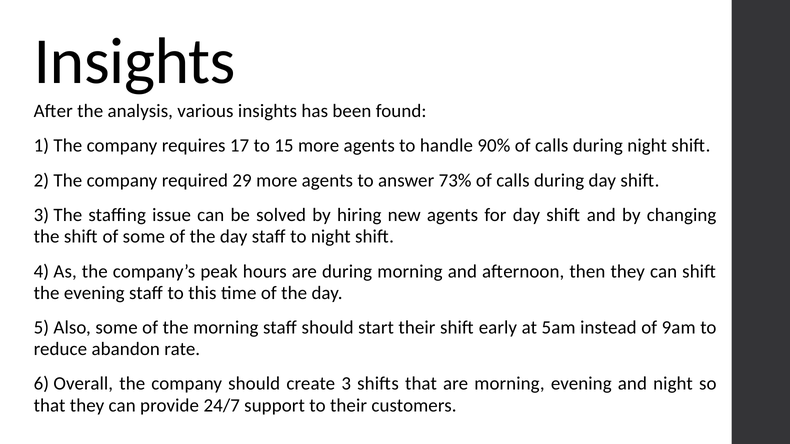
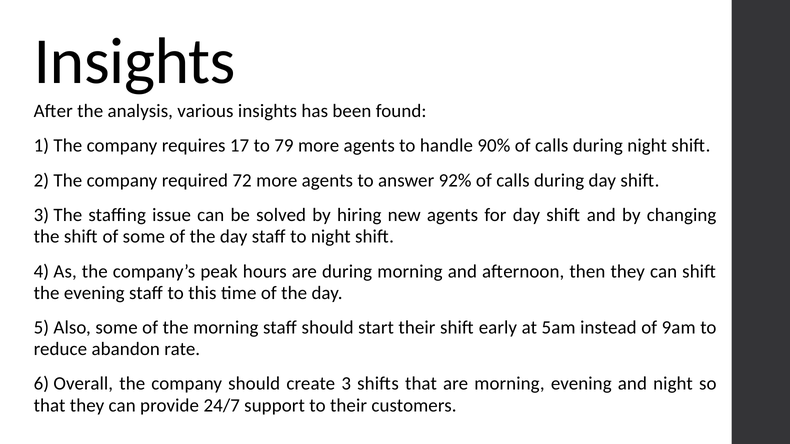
15: 15 -> 79
29: 29 -> 72
73%: 73% -> 92%
